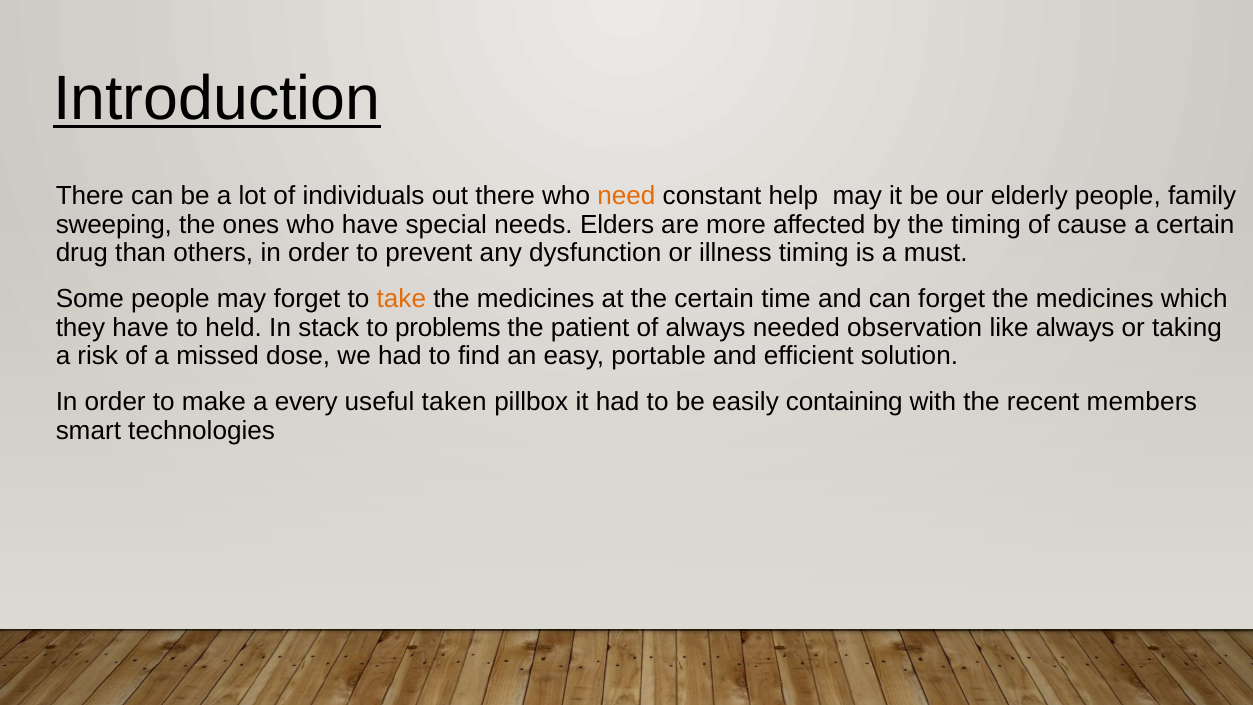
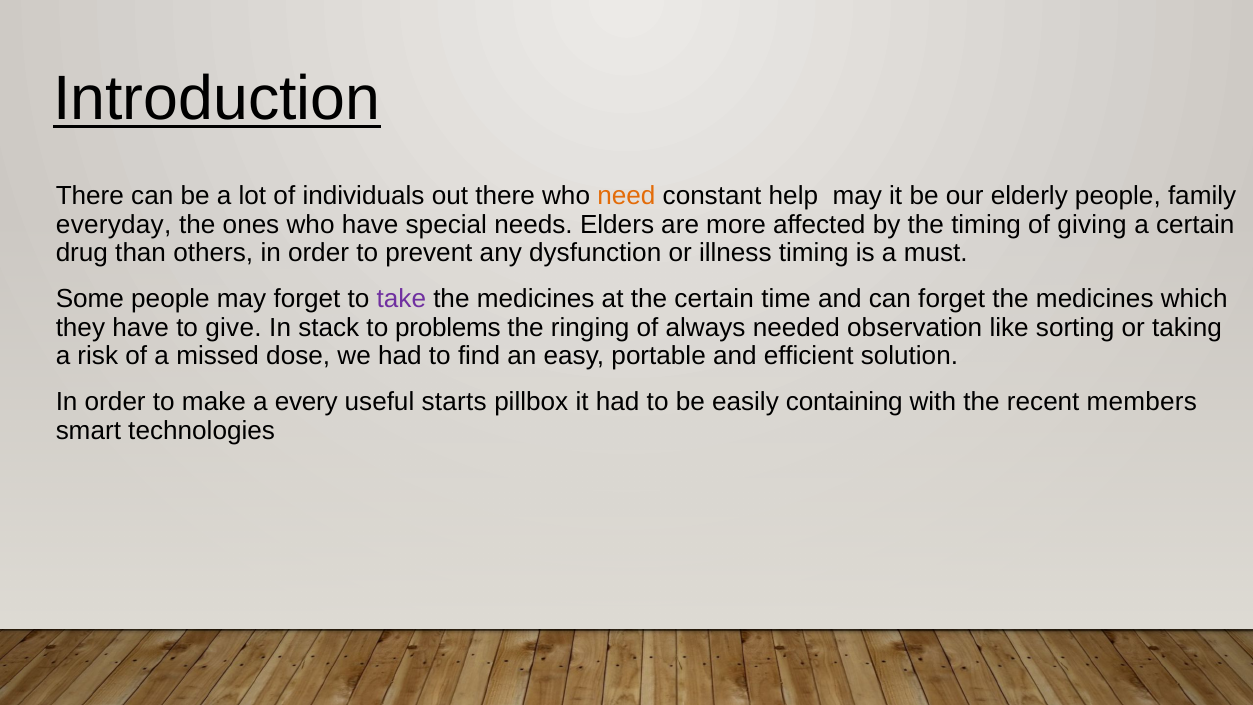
sweeping: sweeping -> everyday
cause: cause -> giving
take colour: orange -> purple
held: held -> give
patient: patient -> ringing
like always: always -> sorting
taken: taken -> starts
